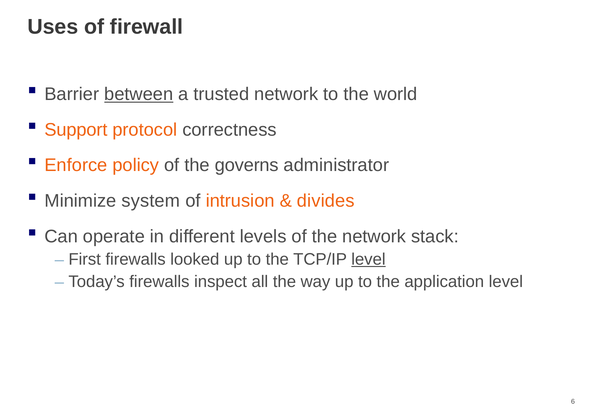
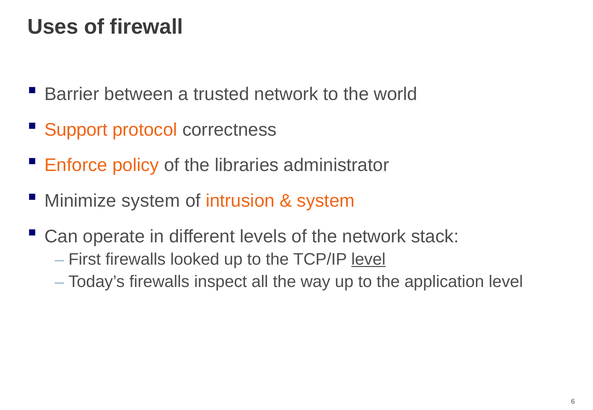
between underline: present -> none
governs: governs -> libraries
divides at (326, 201): divides -> system
